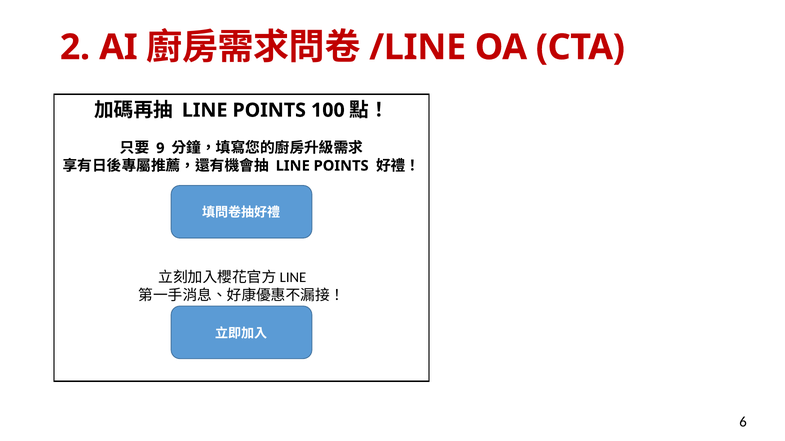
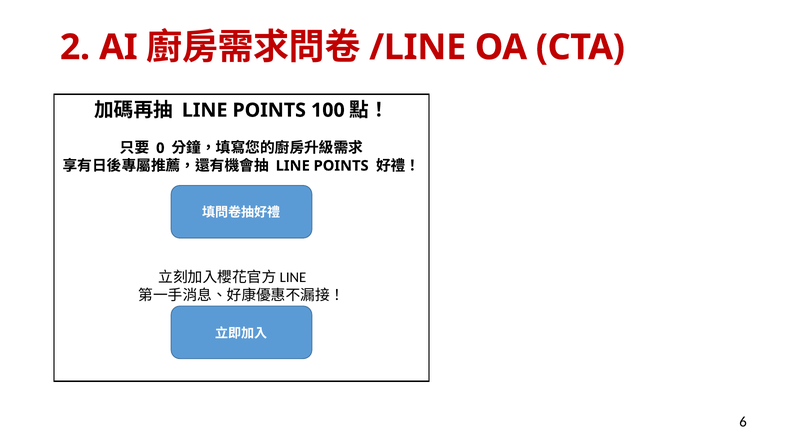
9: 9 -> 0
